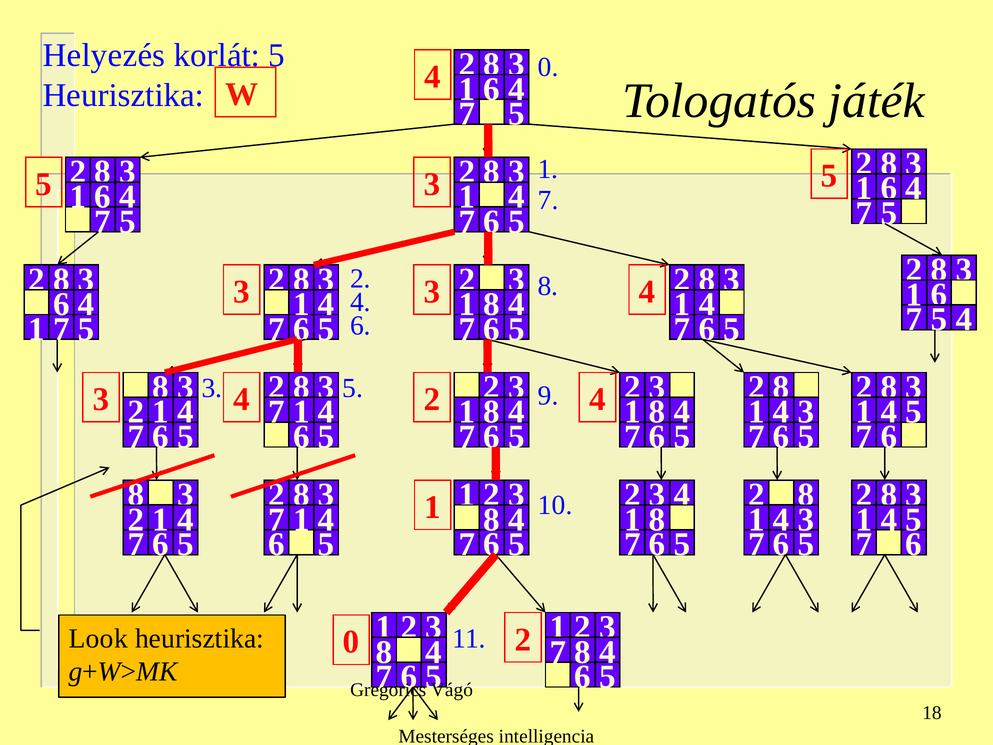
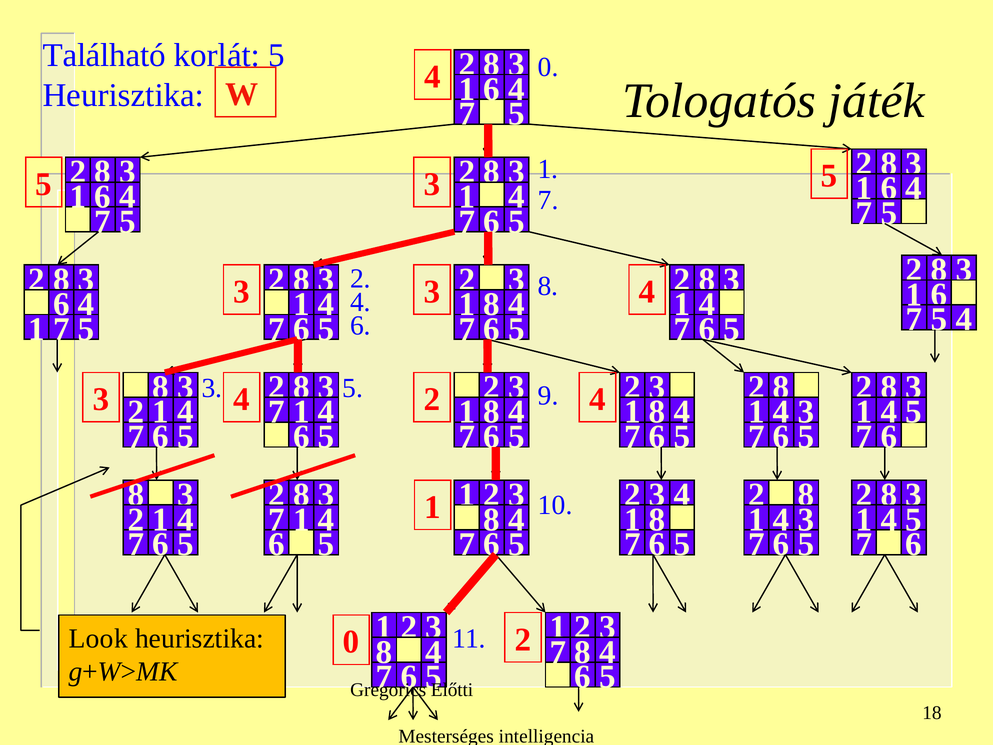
Helyezés: Helyezés -> Található
Vágó: Vágó -> Előtti
